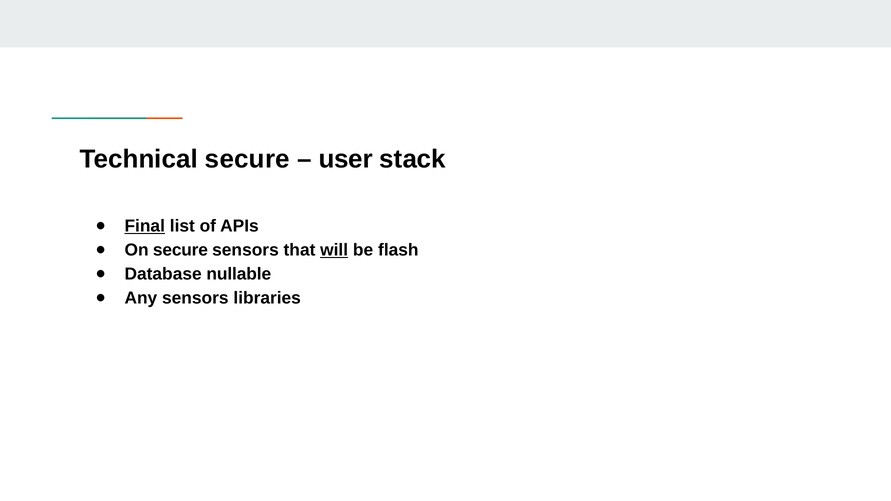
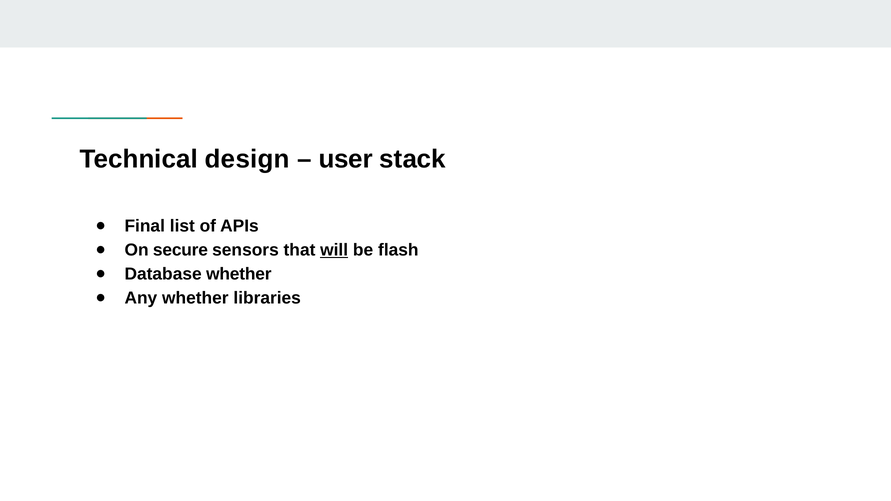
Technical secure: secure -> design
Final underline: present -> none
Database nullable: nullable -> whether
Any sensors: sensors -> whether
